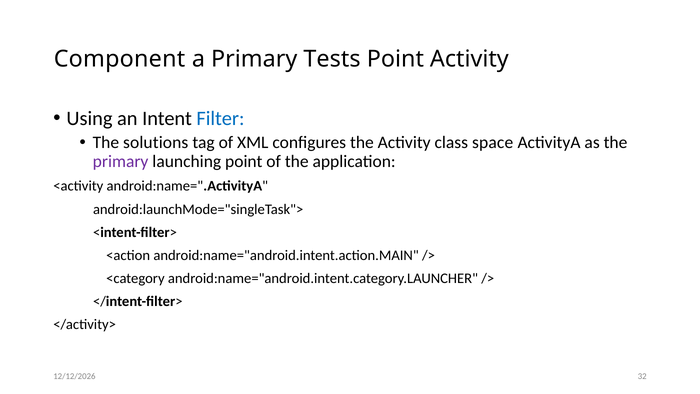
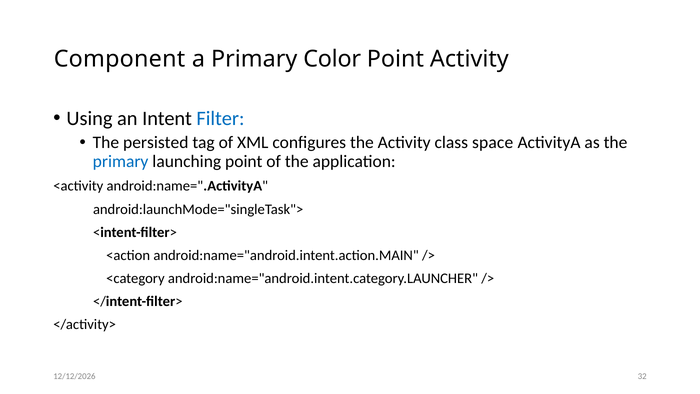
Tests: Tests -> Color
solutions: solutions -> persisted
primary at (121, 161) colour: purple -> blue
